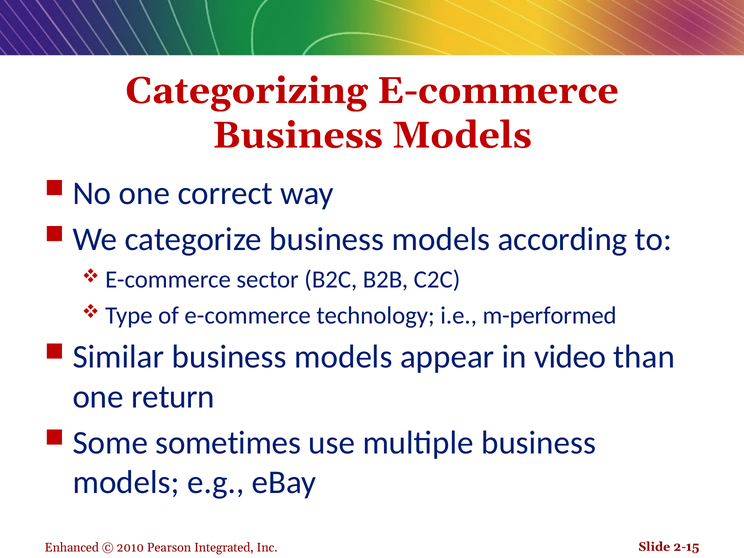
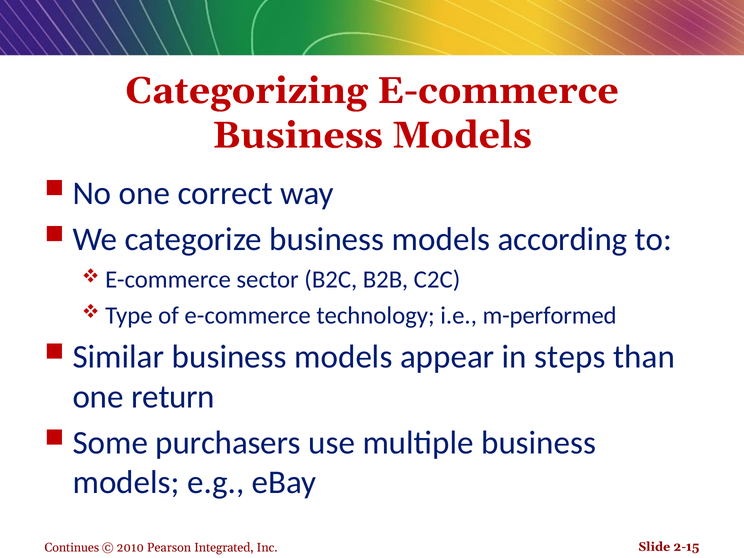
video: video -> steps
sometimes: sometimes -> purchasers
Enhanced: Enhanced -> Continues
